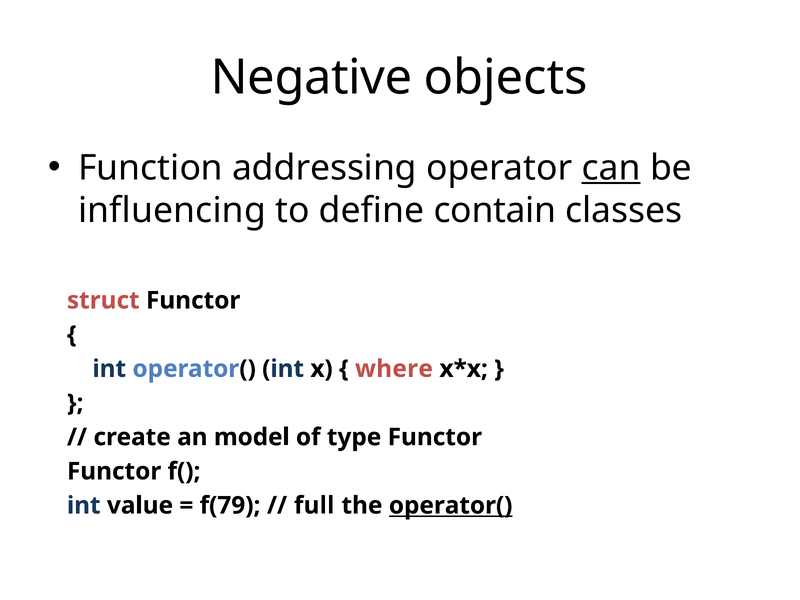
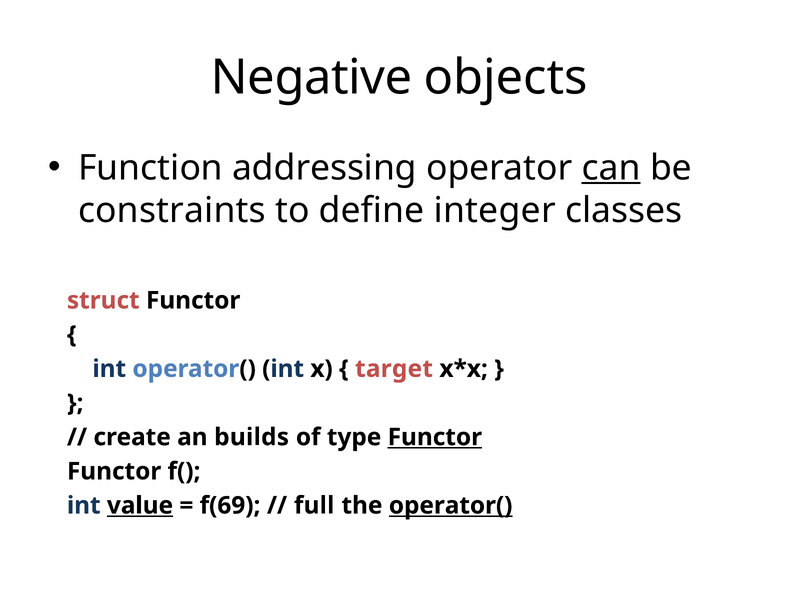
influencing: influencing -> constraints
contain: contain -> integer
where: where -> target
model: model -> builds
Functor at (435, 437) underline: none -> present
value underline: none -> present
f(79: f(79 -> f(69
